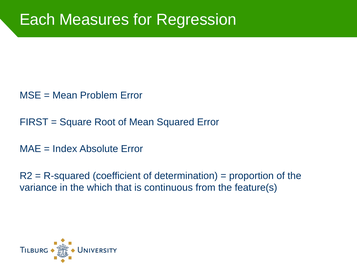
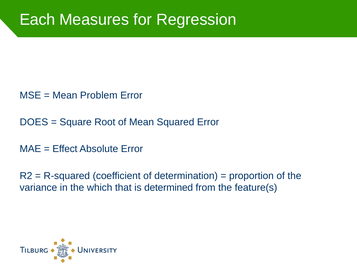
FIRST: FIRST -> DOES
Index: Index -> Effect
continuous: continuous -> determined
